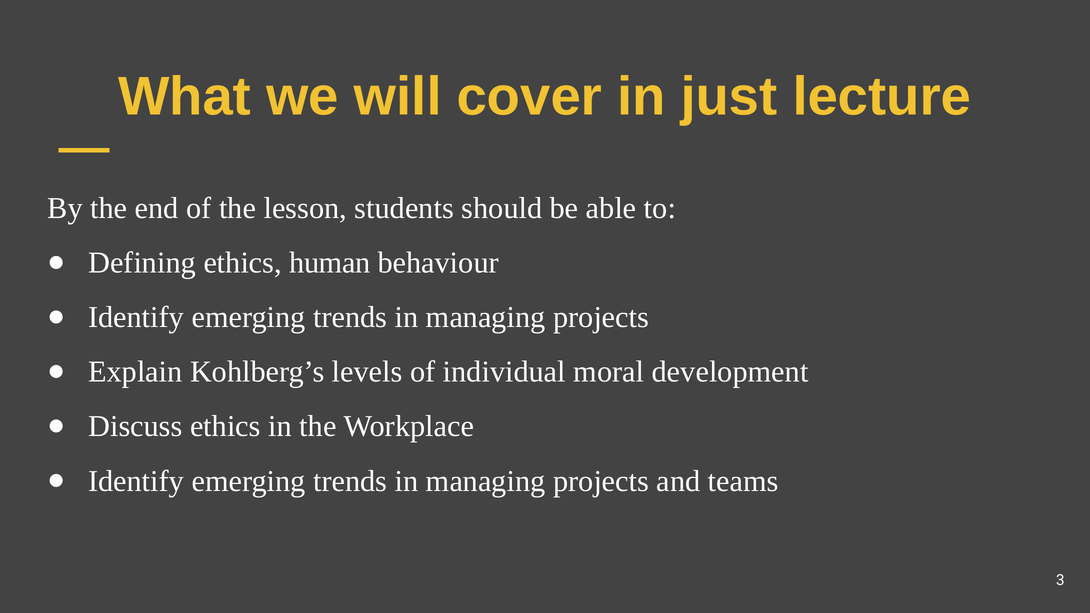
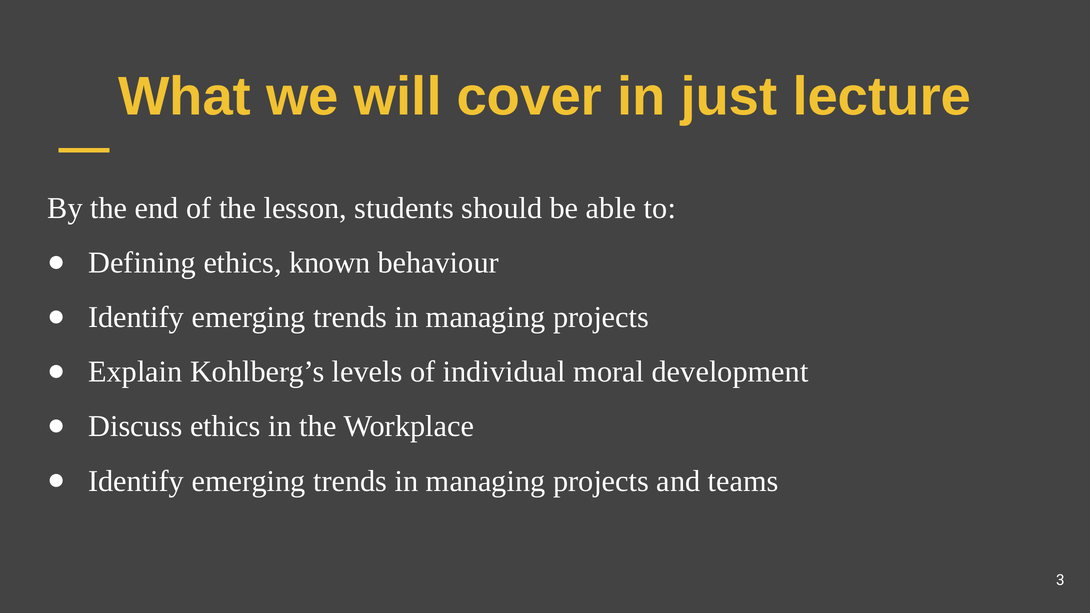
human: human -> known
